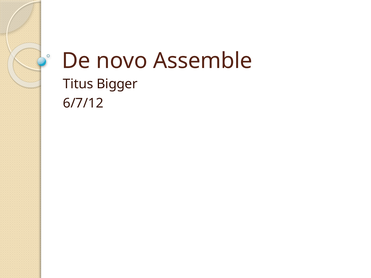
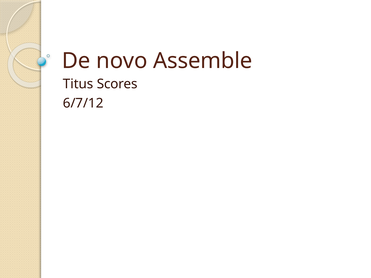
Bigger: Bigger -> Scores
